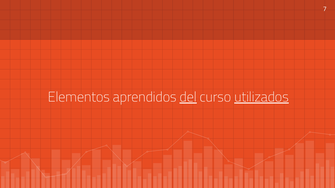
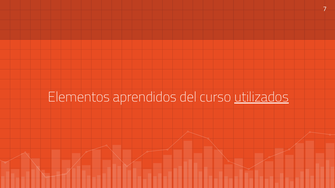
del underline: present -> none
